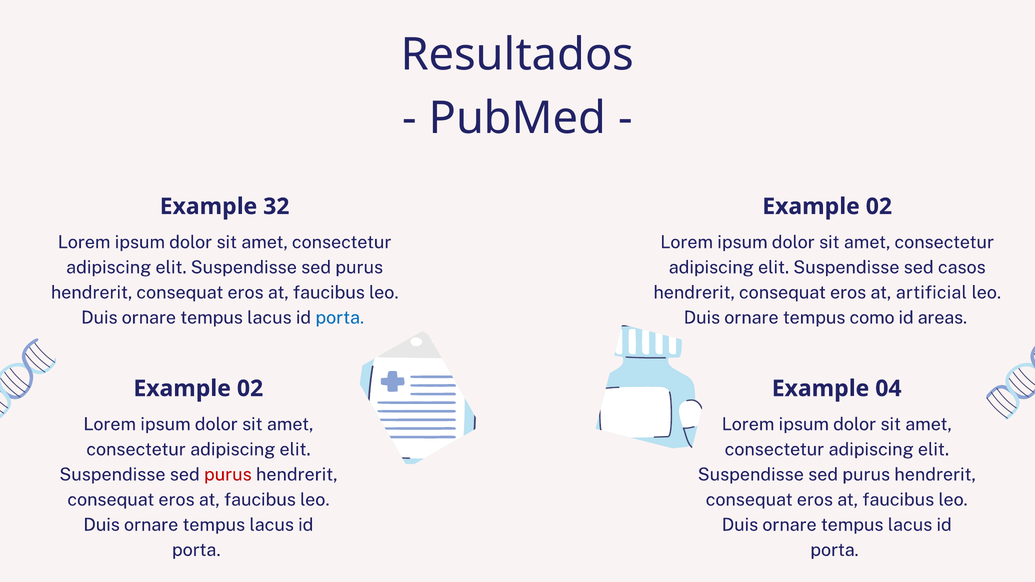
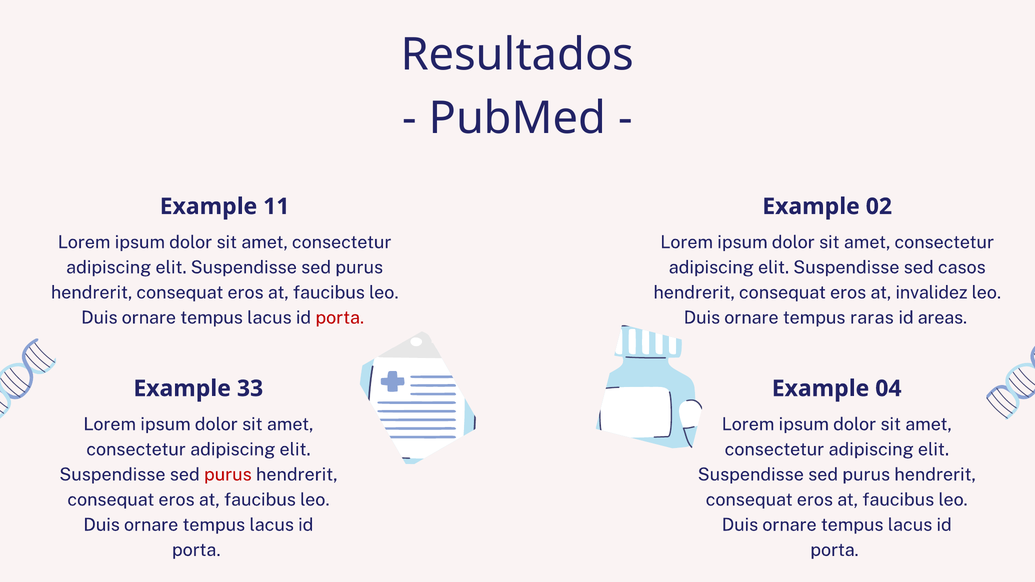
32: 32 -> 11
artificial: artificial -> invalidez
porta at (340, 318) colour: blue -> red
como: como -> raras
02 at (250, 389): 02 -> 33
